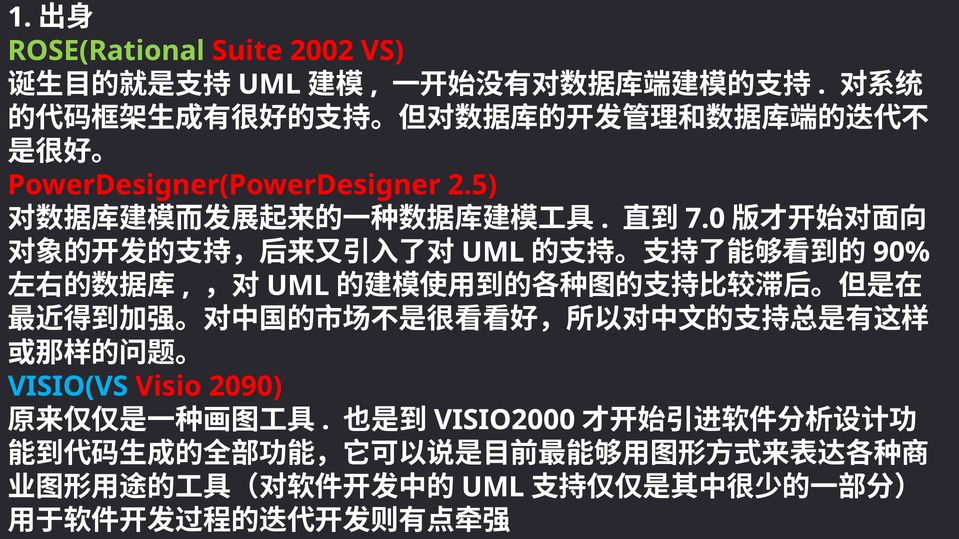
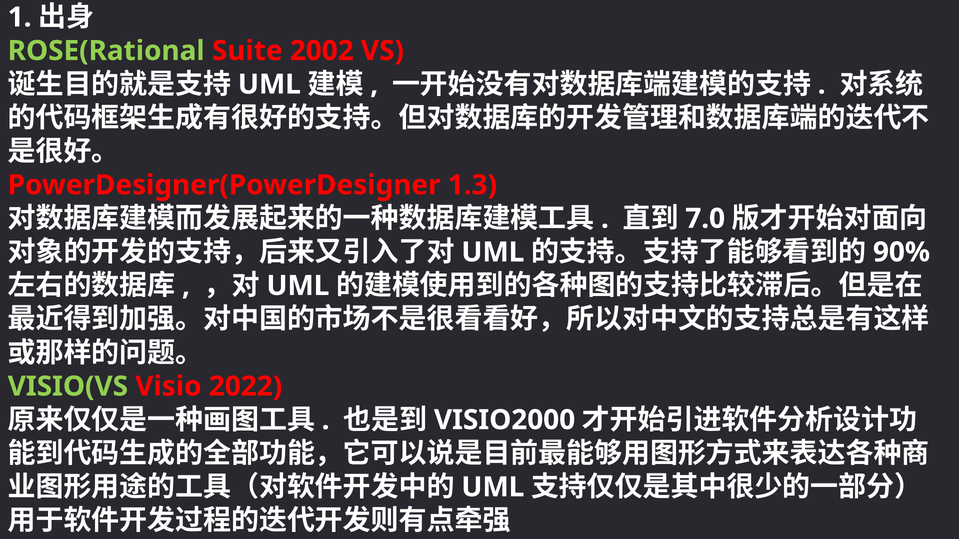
2.5: 2.5 -> 1.3
VISIO(VS colour: light blue -> light green
2090: 2090 -> 2022
